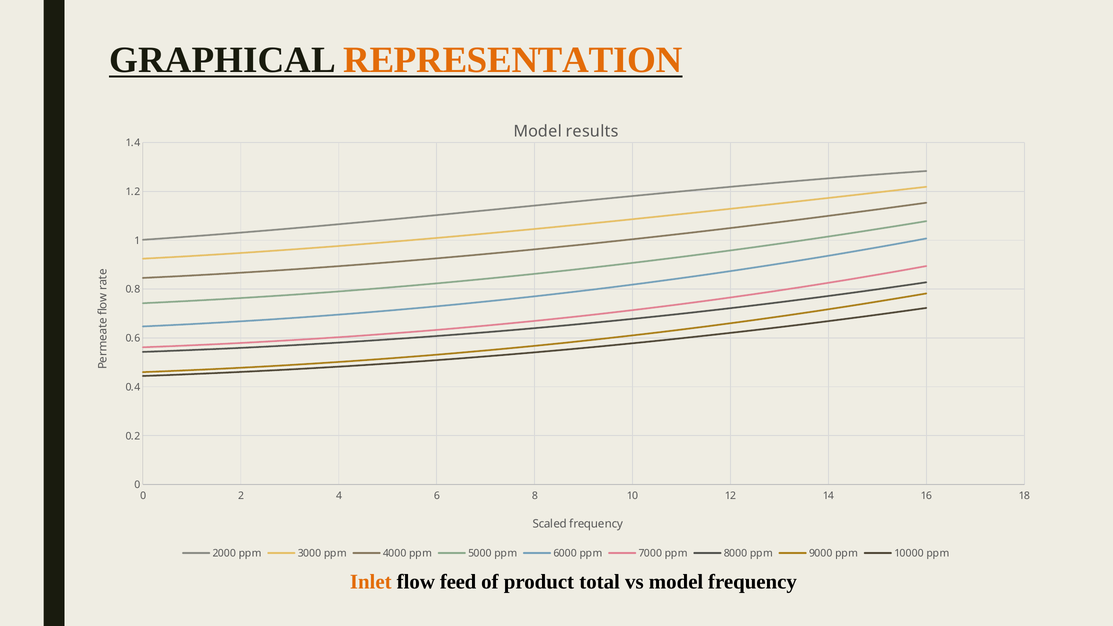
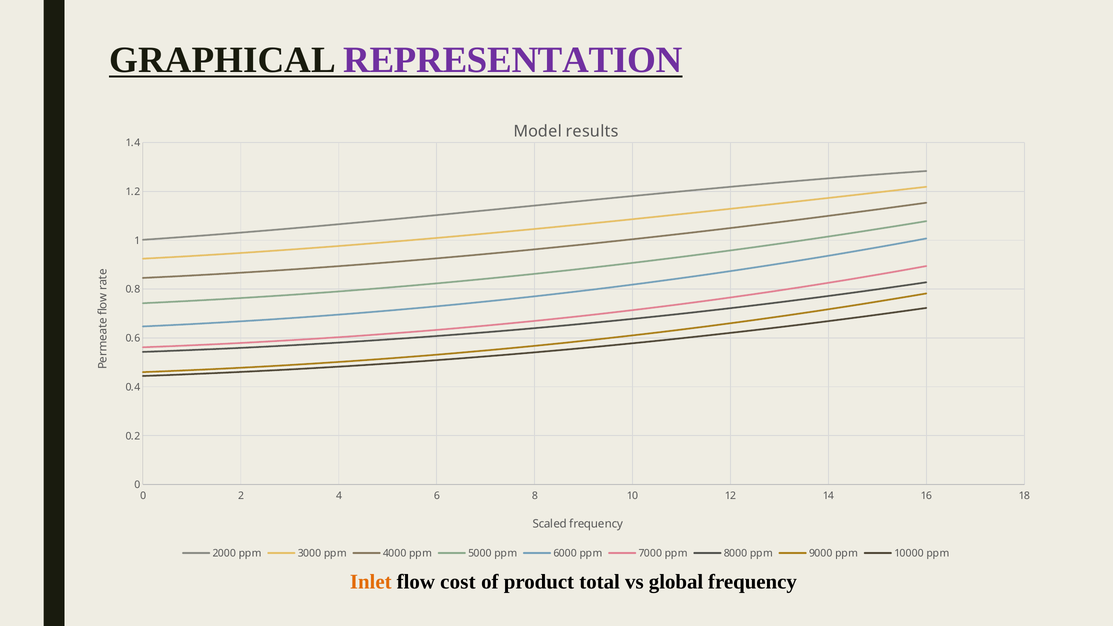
REPRESENTATION colour: orange -> purple
feed: feed -> cost
vs model: model -> global
